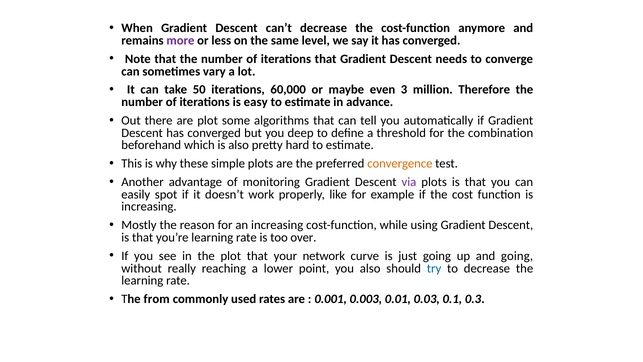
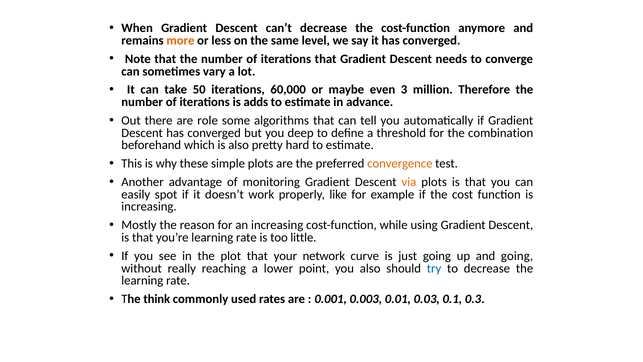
more colour: purple -> orange
easy: easy -> adds
are plot: plot -> role
via colour: purple -> orange
over: over -> little
from: from -> think
